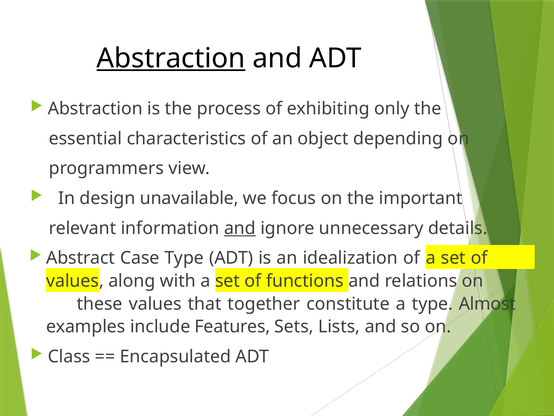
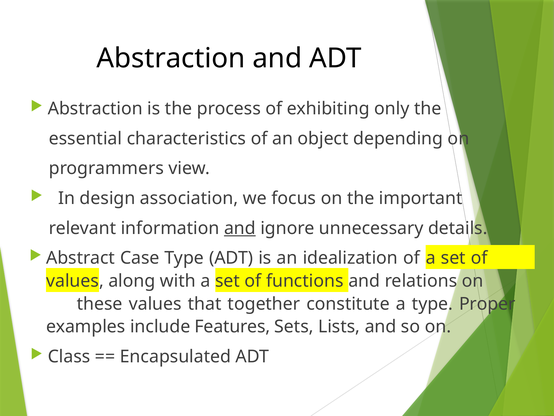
Abstraction at (171, 58) underline: present -> none
unavailable: unavailable -> association
Almost: Almost -> Proper
